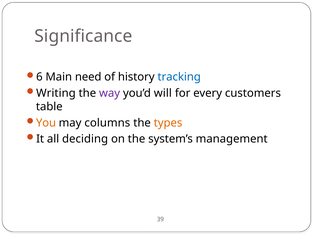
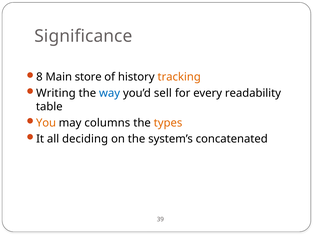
6: 6 -> 8
need: need -> store
tracking colour: blue -> orange
way colour: purple -> blue
will: will -> sell
customers: customers -> readability
management: management -> concatenated
